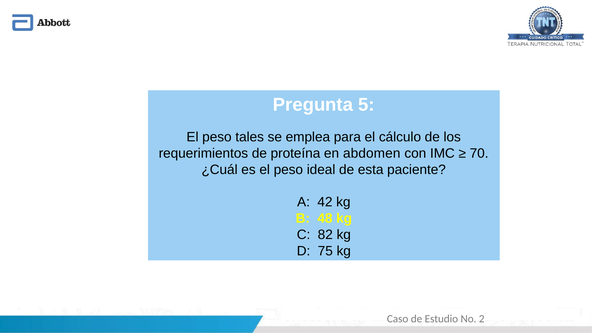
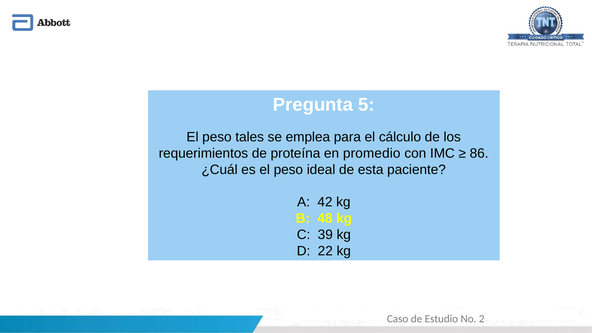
abdomen: abdomen -> promedio
70: 70 -> 86
82: 82 -> 39
75: 75 -> 22
